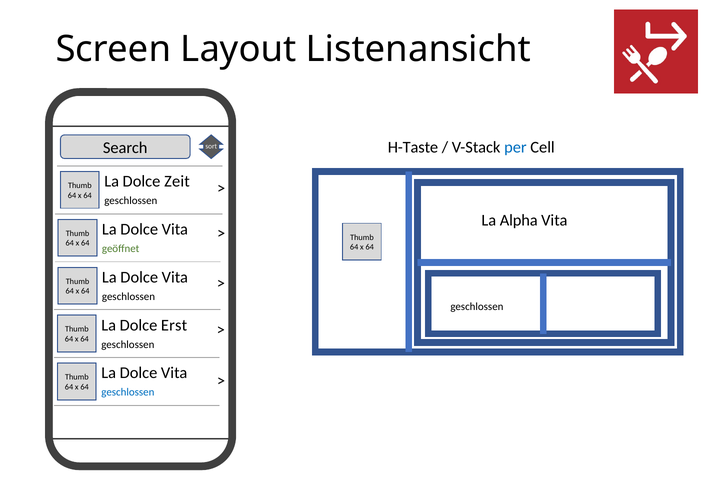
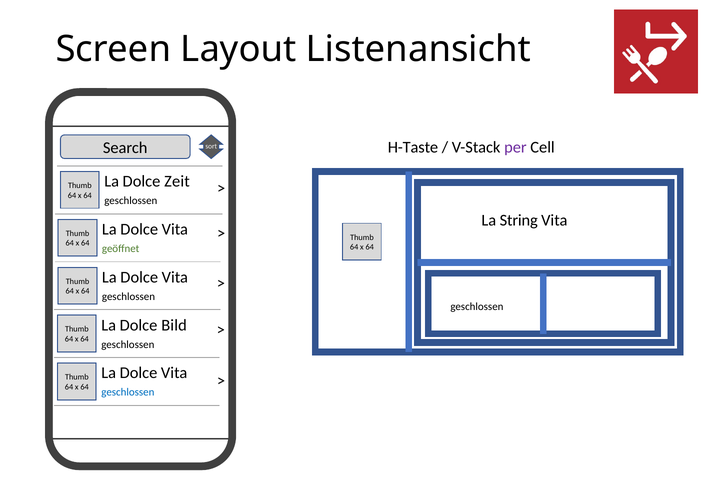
per colour: blue -> purple
Alpha: Alpha -> String
Erst: Erst -> Bild
